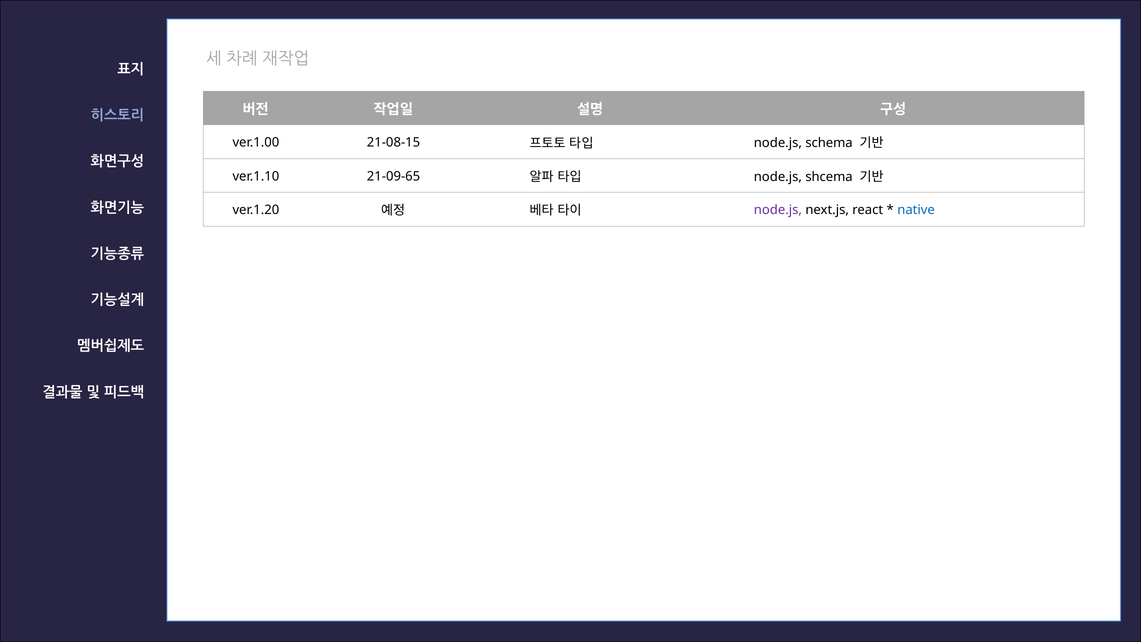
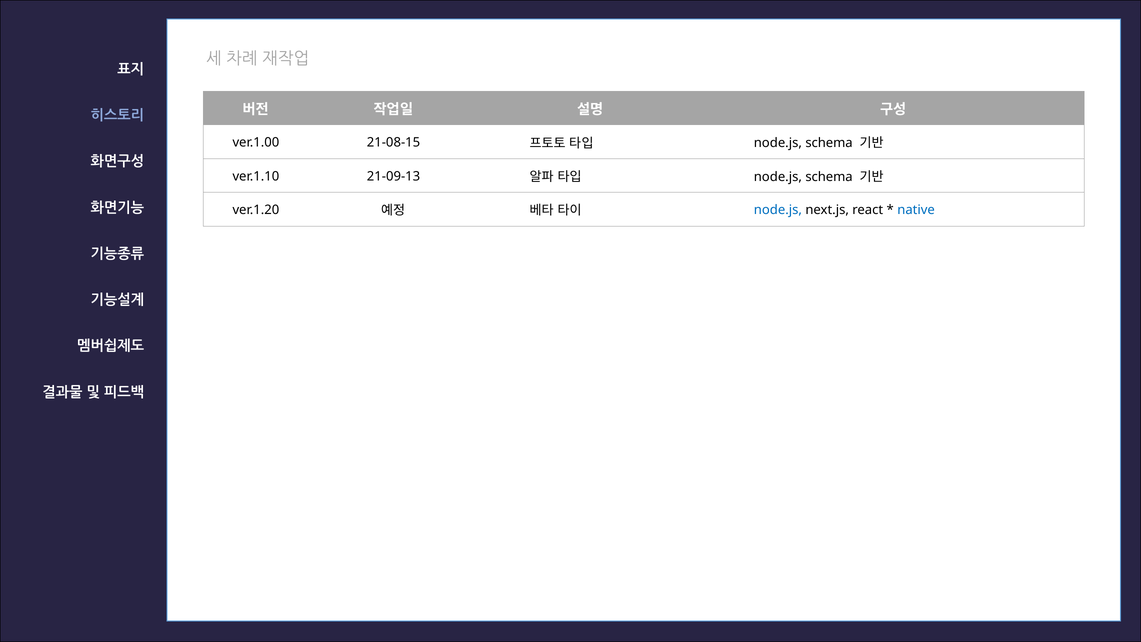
21-09-65: 21-09-65 -> 21-09-13
shcema at (829, 177): shcema -> schema
node.js at (778, 210) colour: purple -> blue
